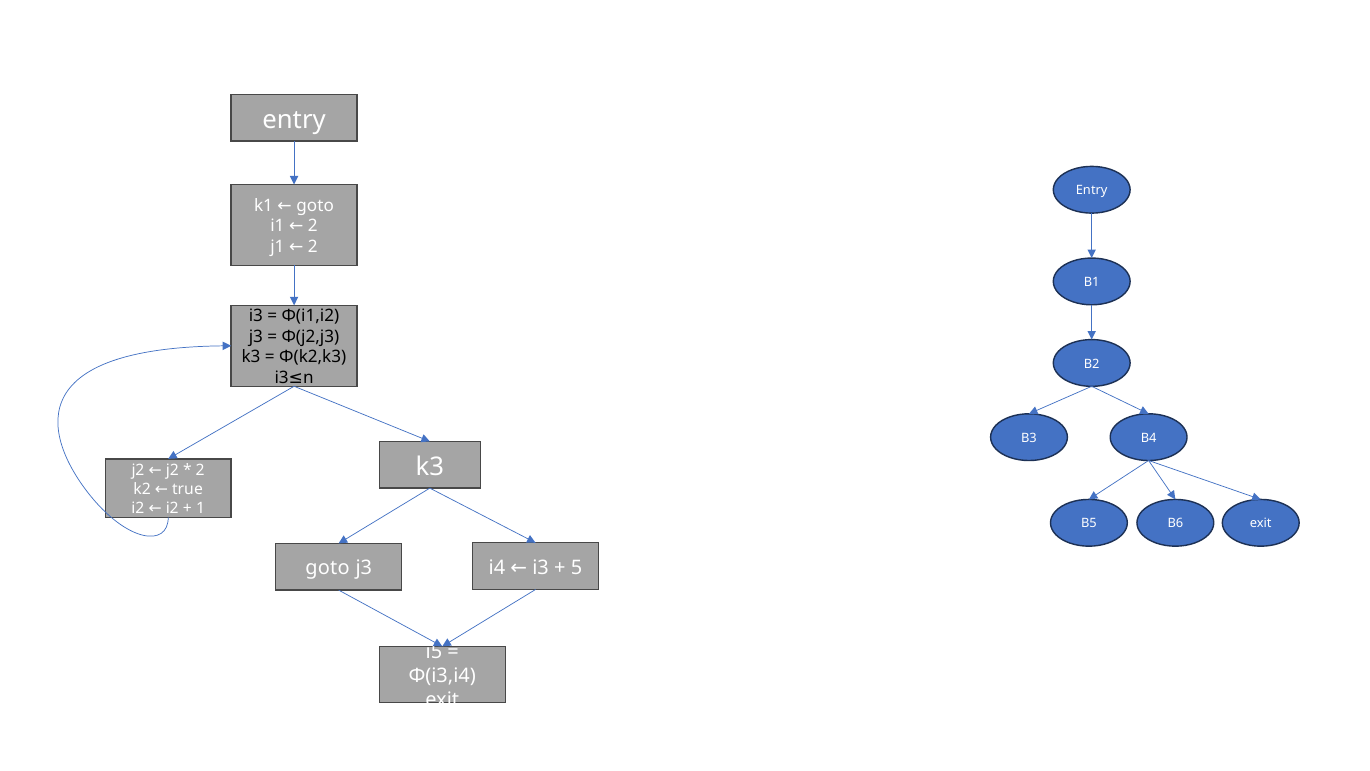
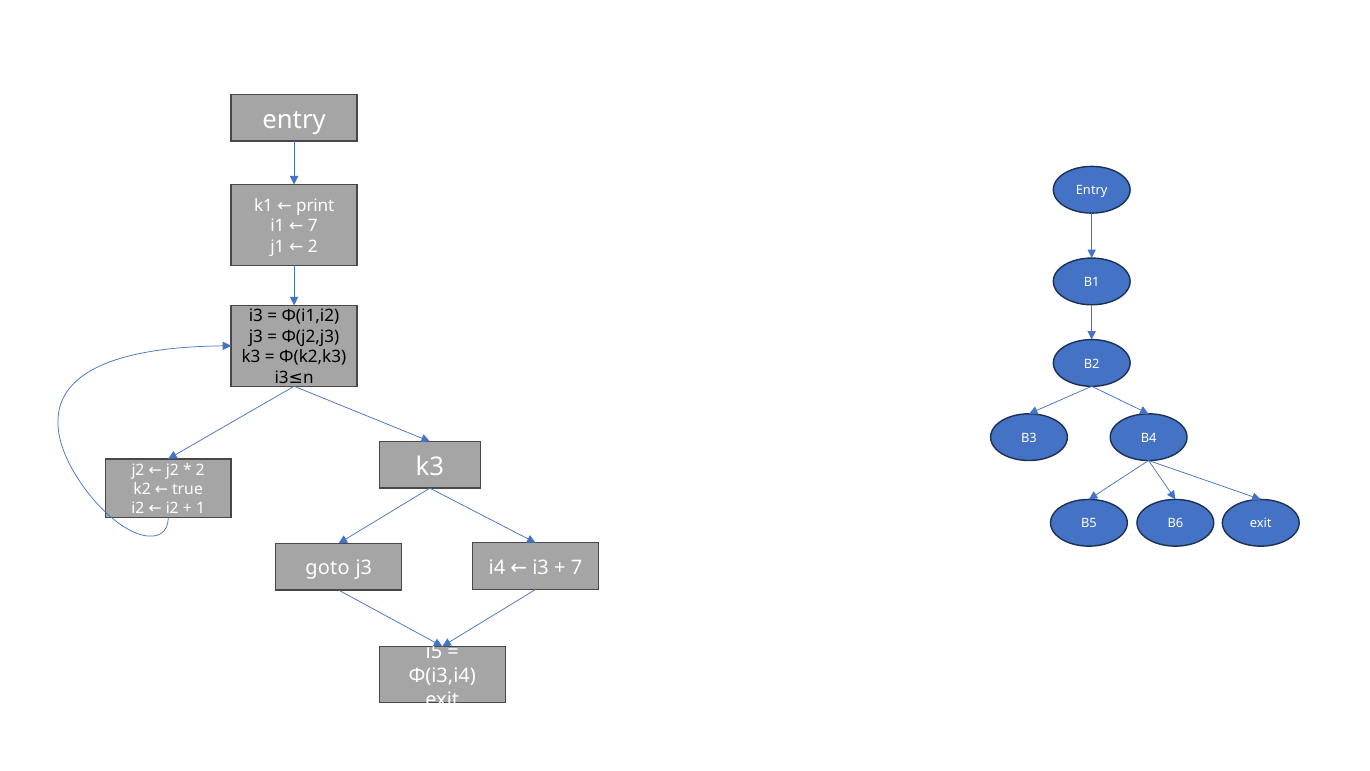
k1 goto: goto -> print
i1 2: 2 -> 7
5 at (577, 567): 5 -> 7
